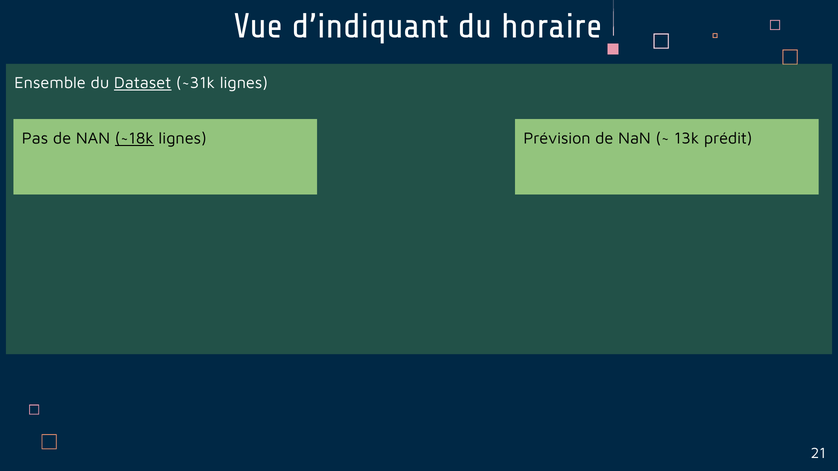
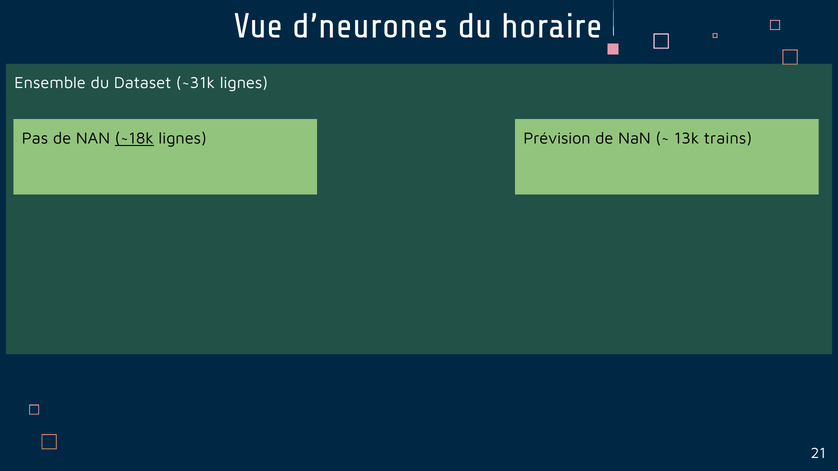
d’indiquant: d’indiquant -> d’neurones
Dataset underline: present -> none
prédit: prédit -> trains
